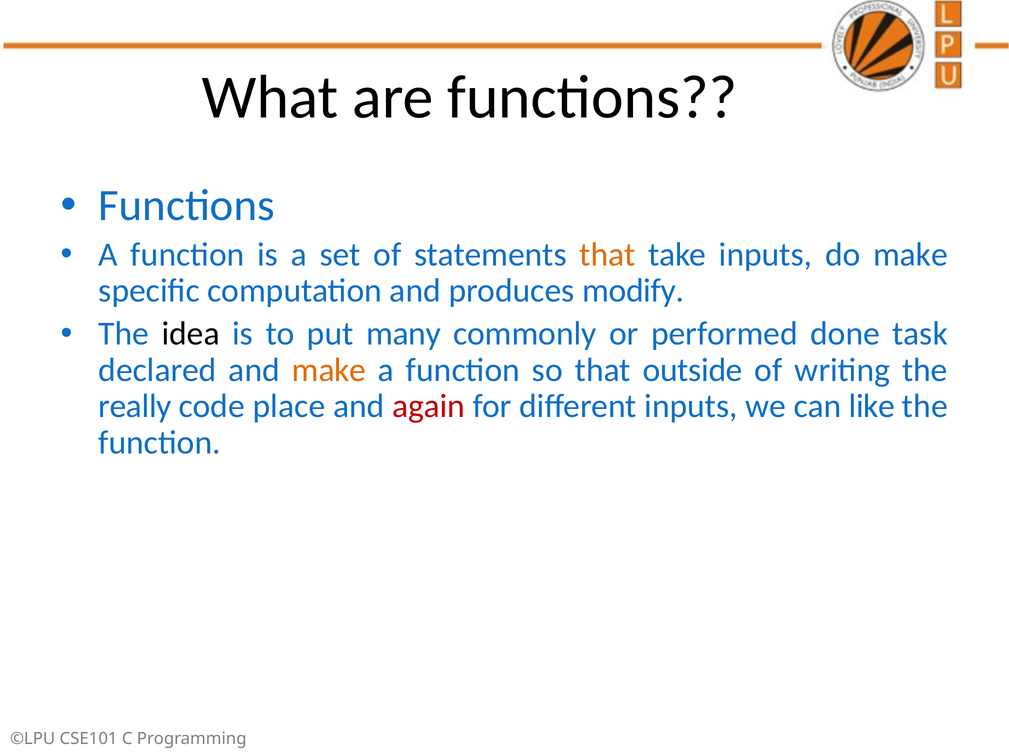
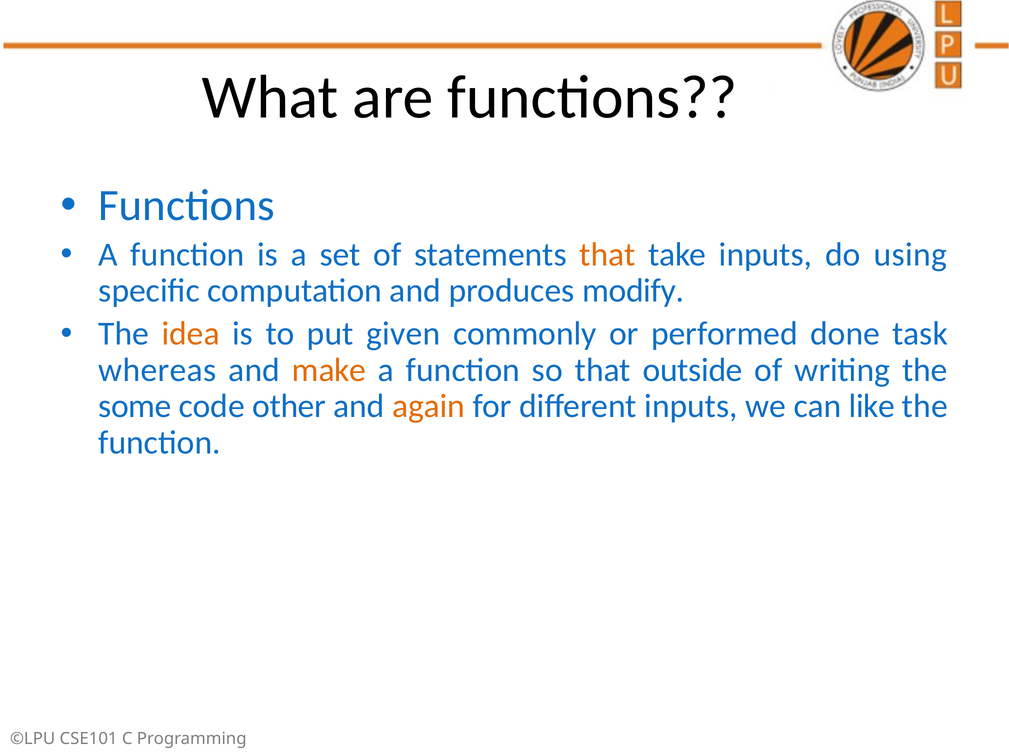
do make: make -> using
idea colour: black -> orange
many: many -> given
declared: declared -> whereas
really: really -> some
place: place -> other
again colour: red -> orange
